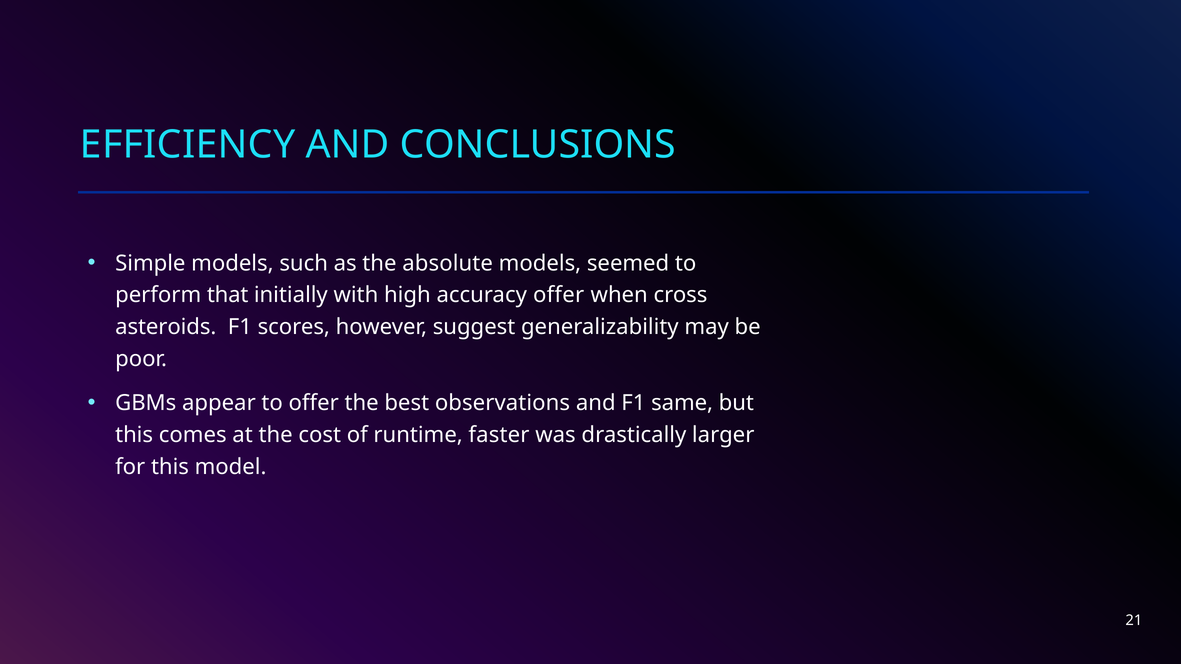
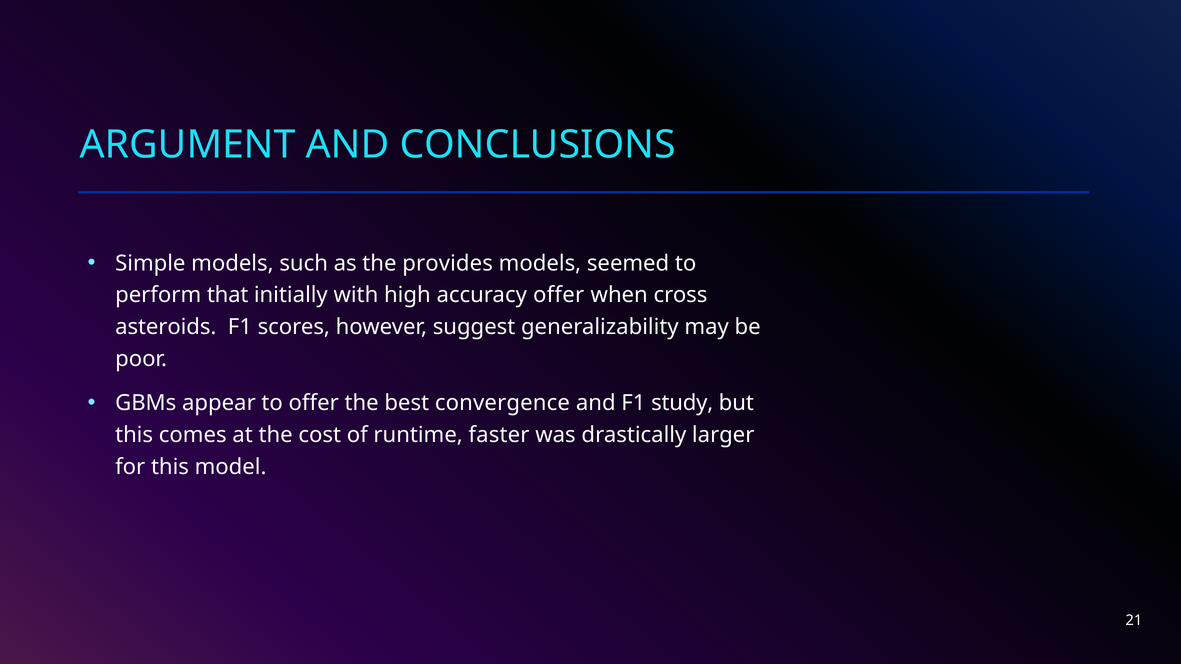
EFFICIENCY: EFFICIENCY -> ARGUMENT
absolute: absolute -> provides
observations: observations -> convergence
same: same -> study
